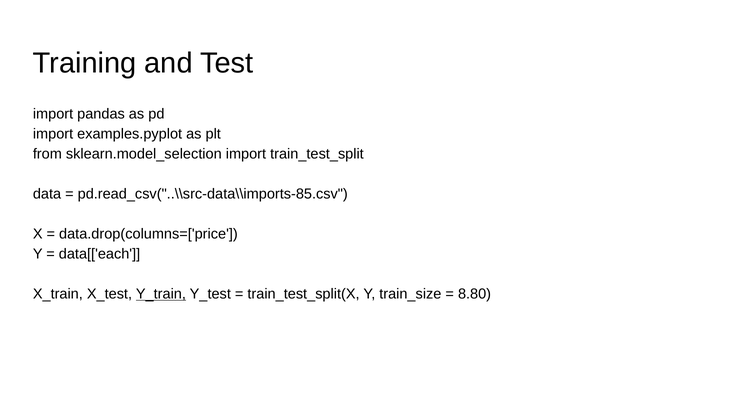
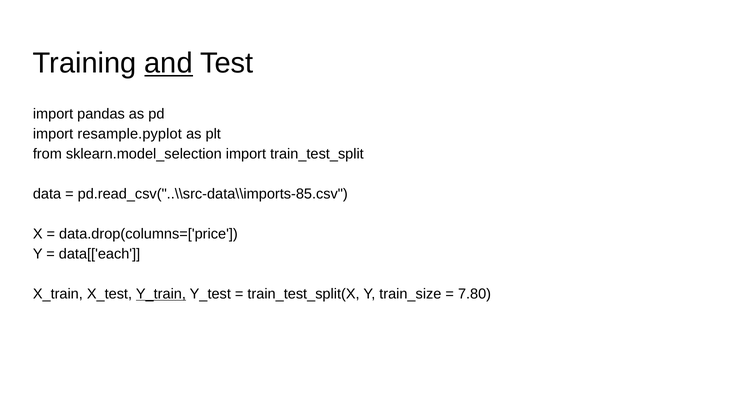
and underline: none -> present
examples.pyplot: examples.pyplot -> resample.pyplot
8.80: 8.80 -> 7.80
